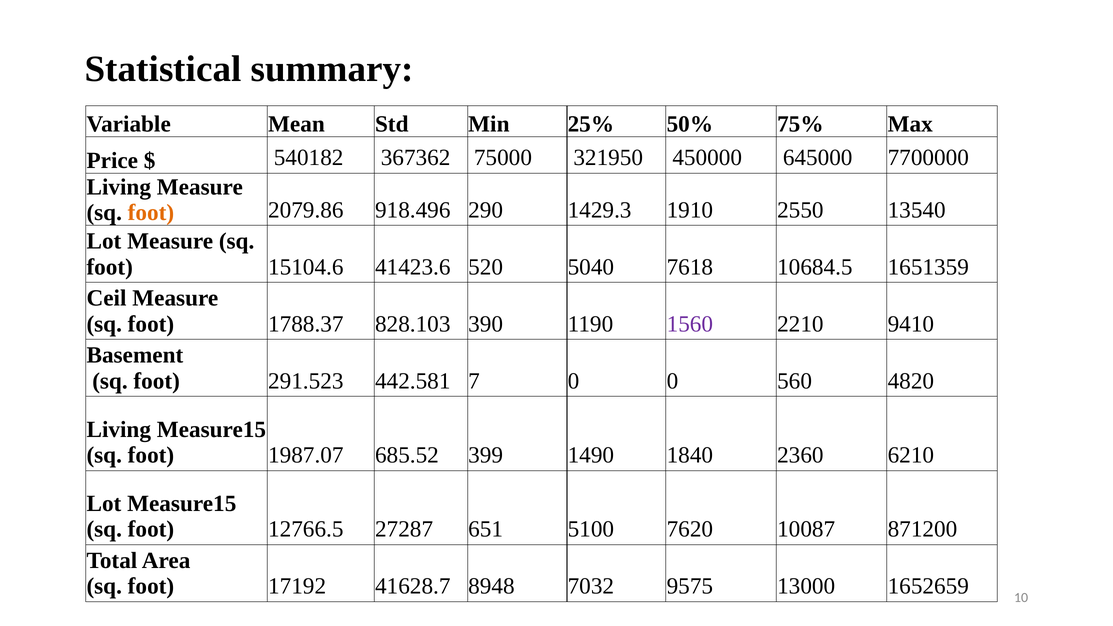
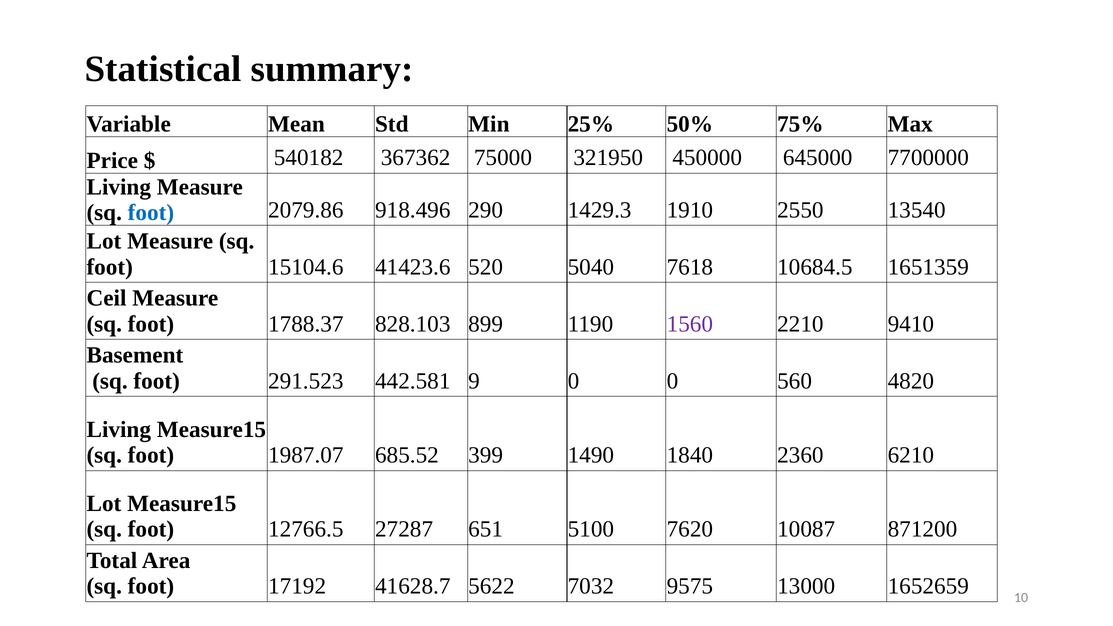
foot at (151, 213) colour: orange -> blue
390: 390 -> 899
7: 7 -> 9
8948: 8948 -> 5622
